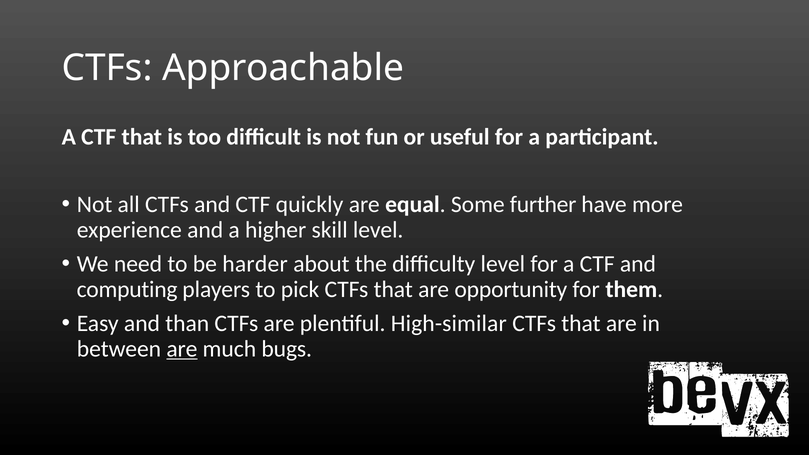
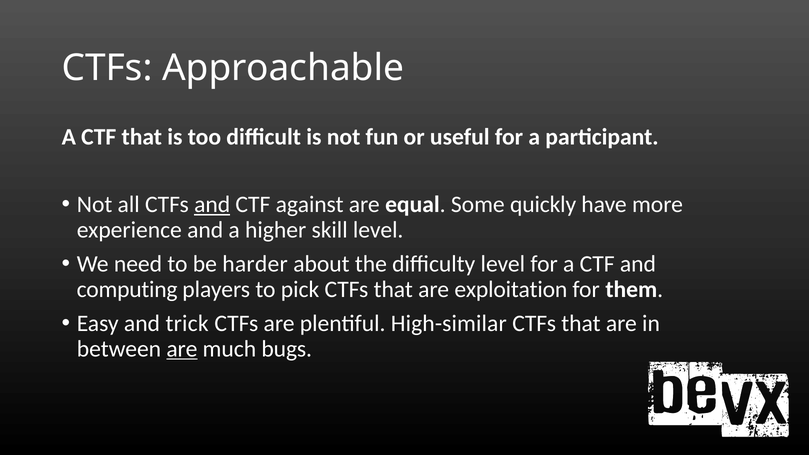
and at (212, 205) underline: none -> present
quickly: quickly -> against
further: further -> quickly
opportunity: opportunity -> exploitation
than: than -> trick
